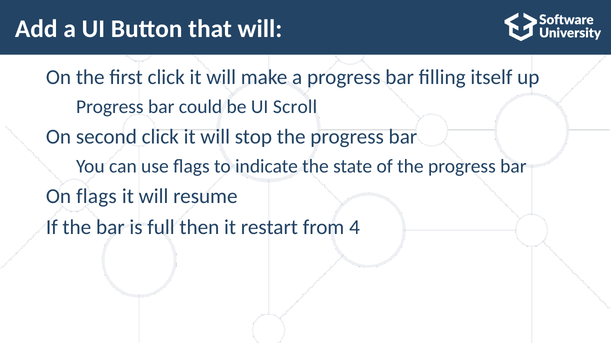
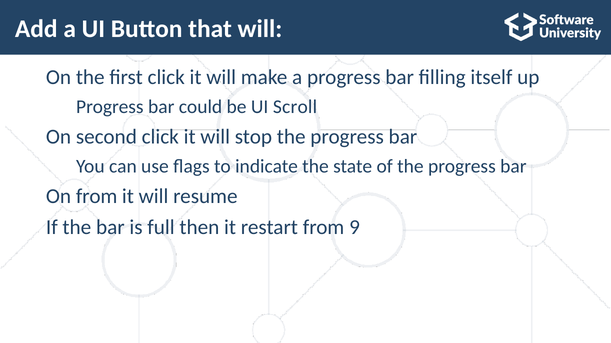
flags at (96, 197): flags -> from
4: 4 -> 9
